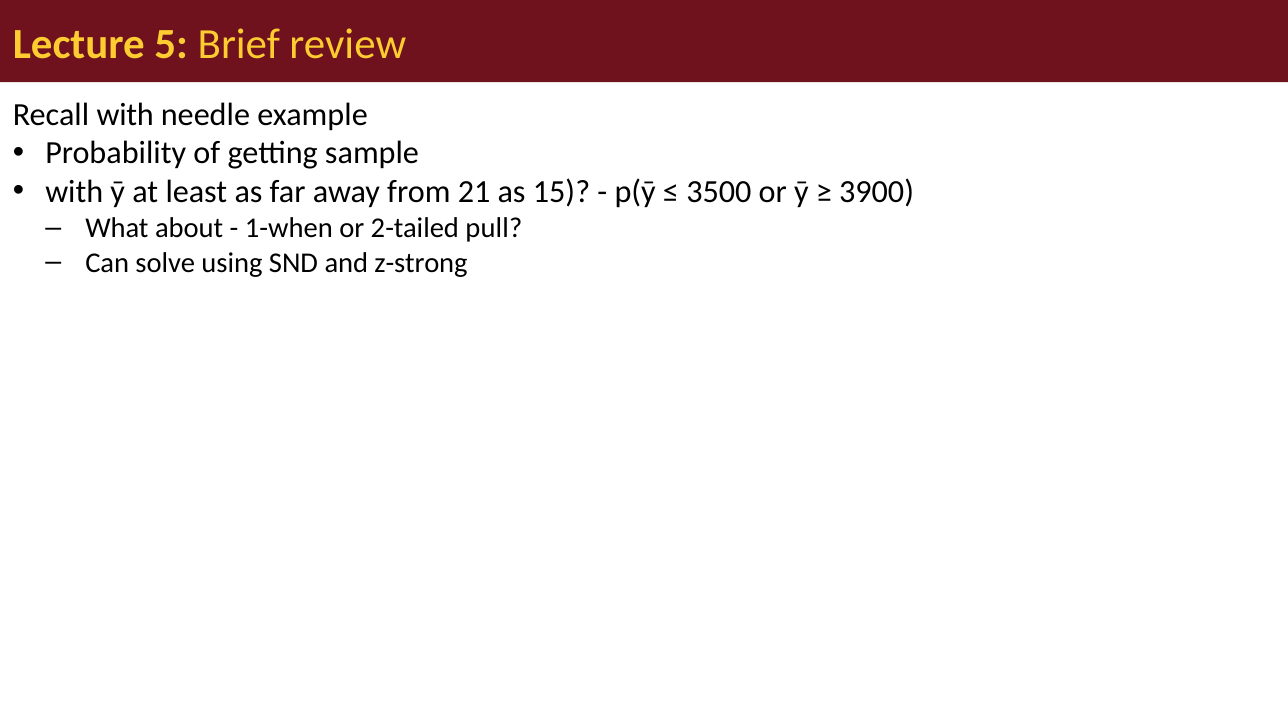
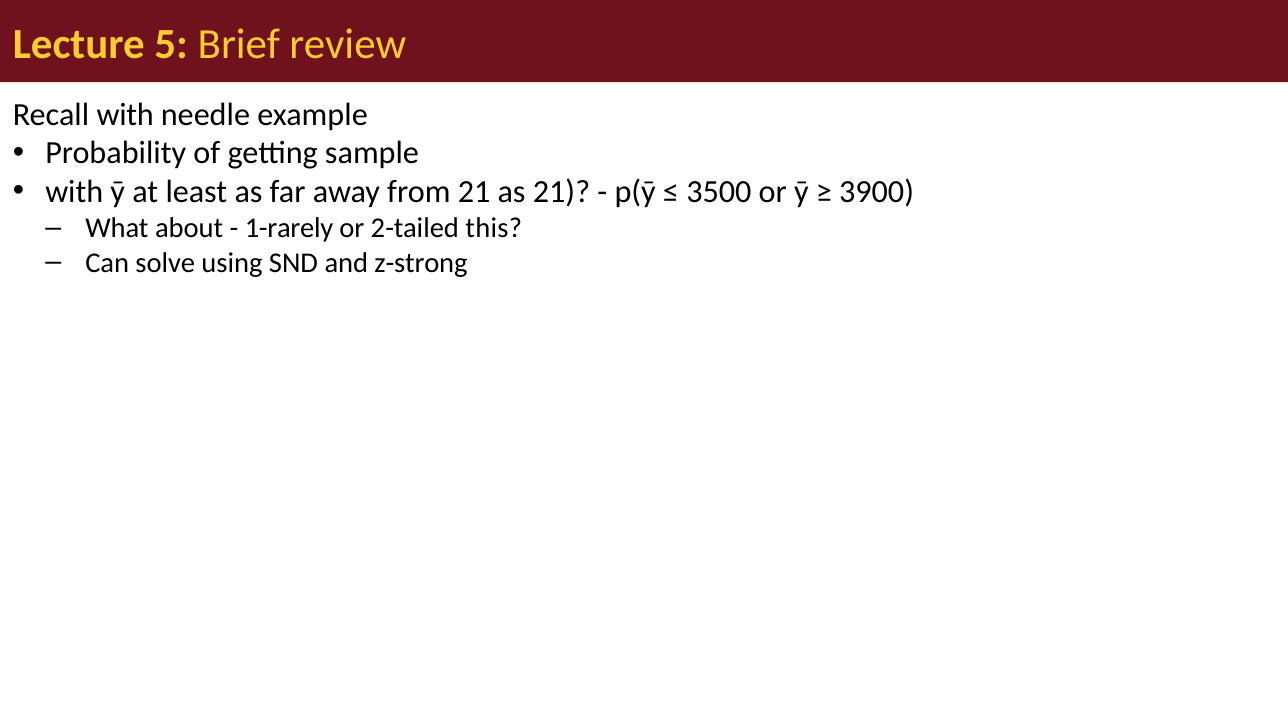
as 15: 15 -> 21
1-when: 1-when -> 1-rarely
pull: pull -> this
